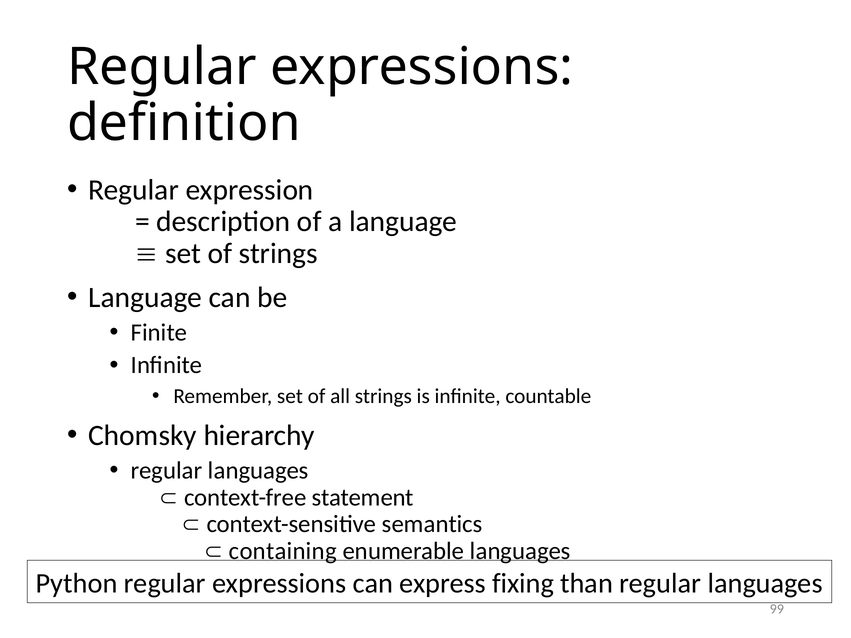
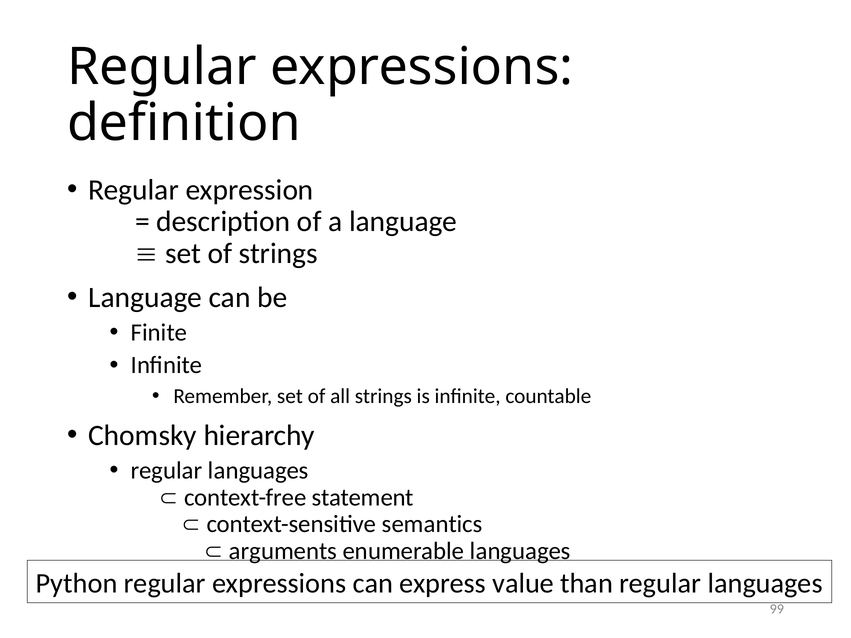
containing: containing -> arguments
fixing: fixing -> value
